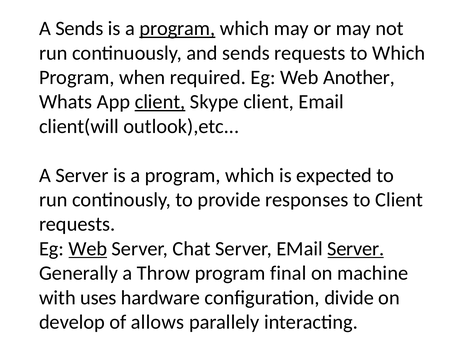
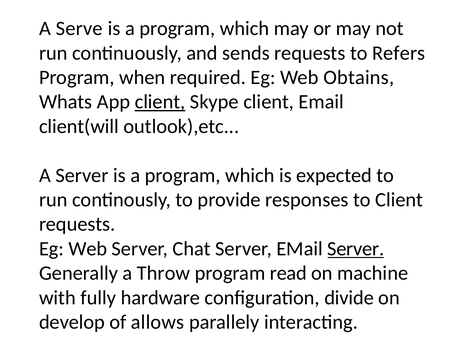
A Sends: Sends -> Serve
program at (177, 29) underline: present -> none
to Which: Which -> Refers
Another: Another -> Obtains
Web at (88, 249) underline: present -> none
final: final -> read
uses: uses -> fully
